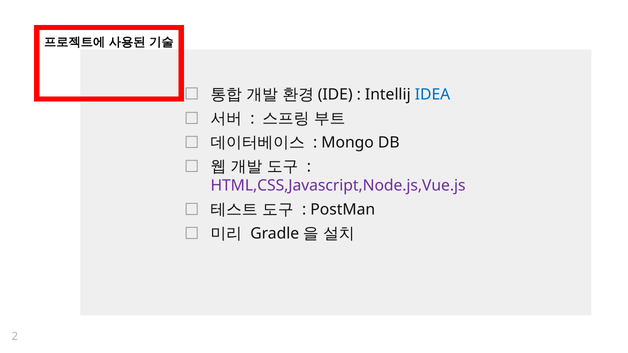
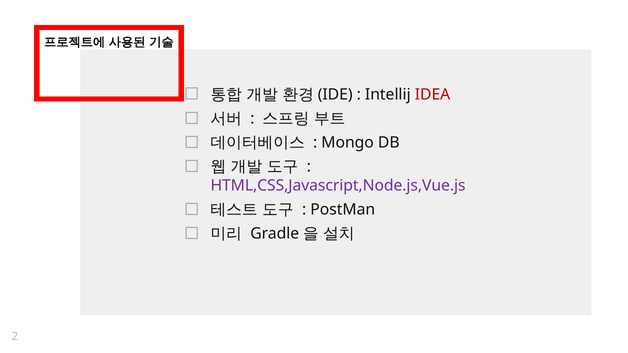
IDEA colour: blue -> red
